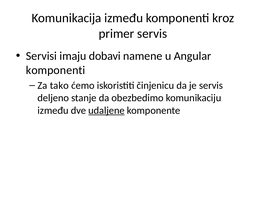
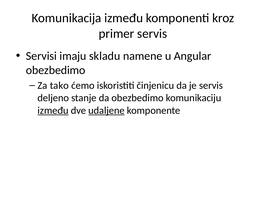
dobavi: dobavi -> skladu
komponenti at (56, 70): komponenti -> obezbedimo
između at (53, 110) underline: none -> present
